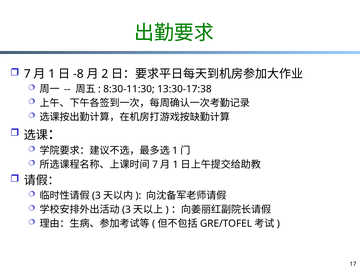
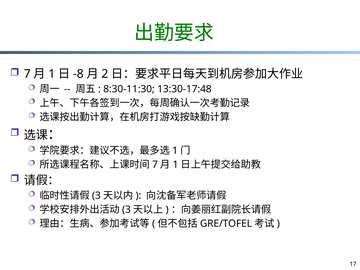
13:30-17:38: 13:30-17:38 -> 13:30-17:48
